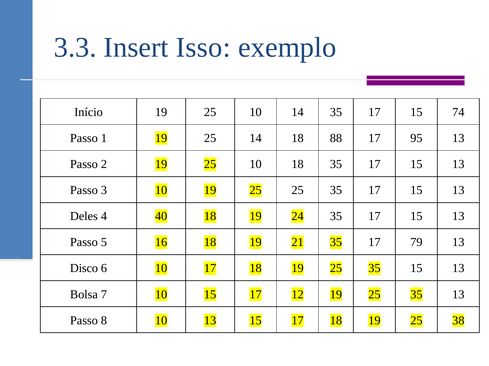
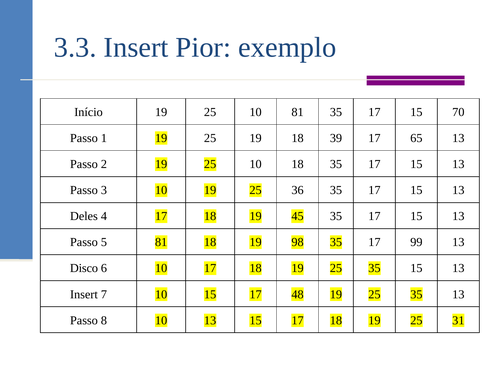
Isso: Isso -> Pior
10 14: 14 -> 81
74: 74 -> 70
25 14: 14 -> 19
88: 88 -> 39
95: 95 -> 65
25 25: 25 -> 36
4 40: 40 -> 17
24: 24 -> 45
5 16: 16 -> 81
21: 21 -> 98
79: 79 -> 99
Bolsa at (84, 295): Bolsa -> Insert
12: 12 -> 48
38: 38 -> 31
